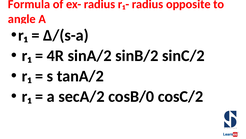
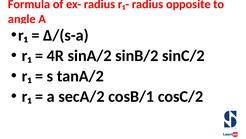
cosB/0: cosB/0 -> cosB/1
